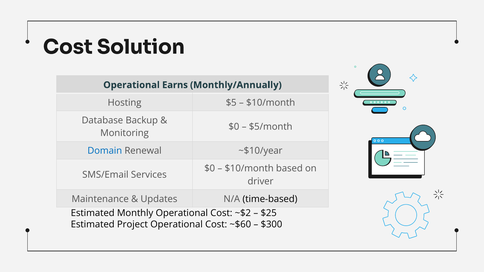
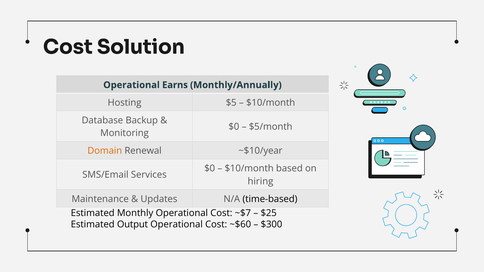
Domain colour: blue -> orange
driver: driver -> hiring
~$2: ~$2 -> ~$7
Project: Project -> Output
